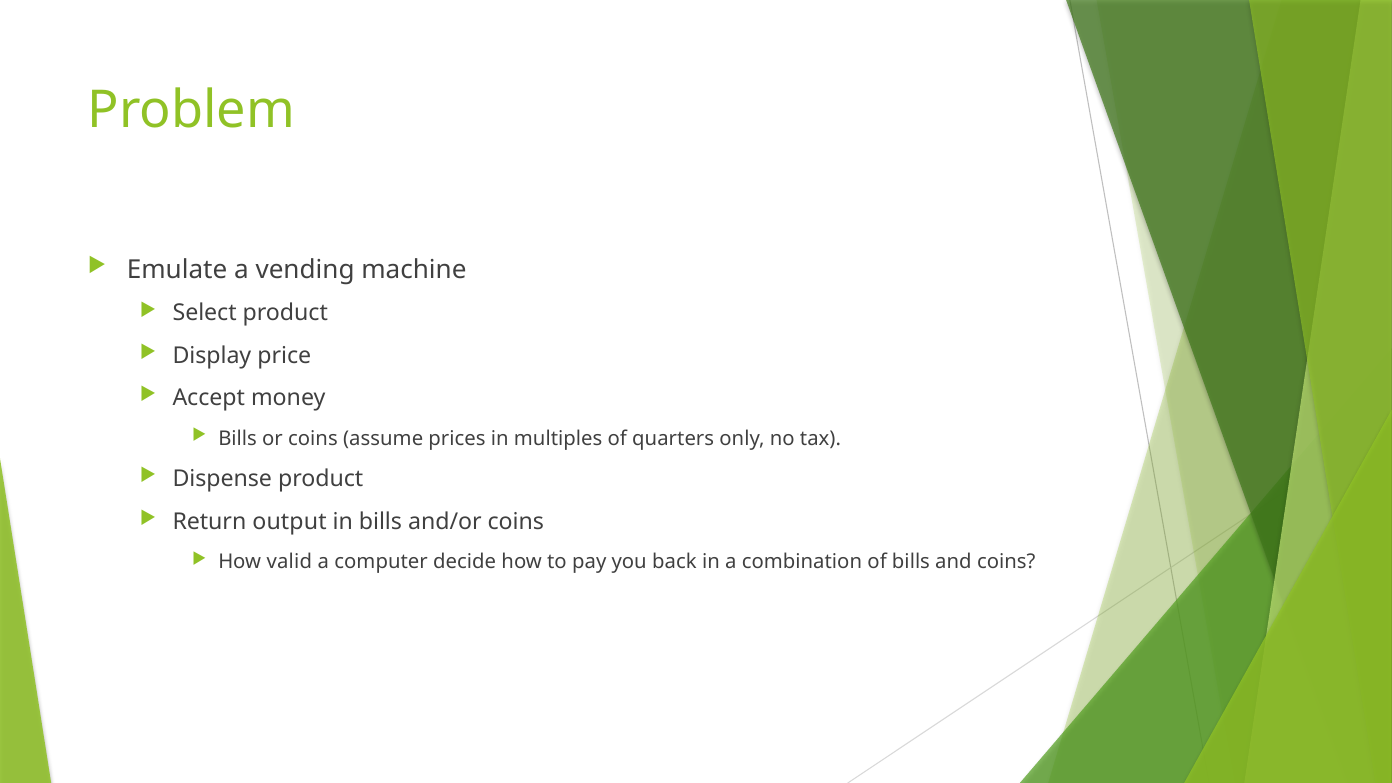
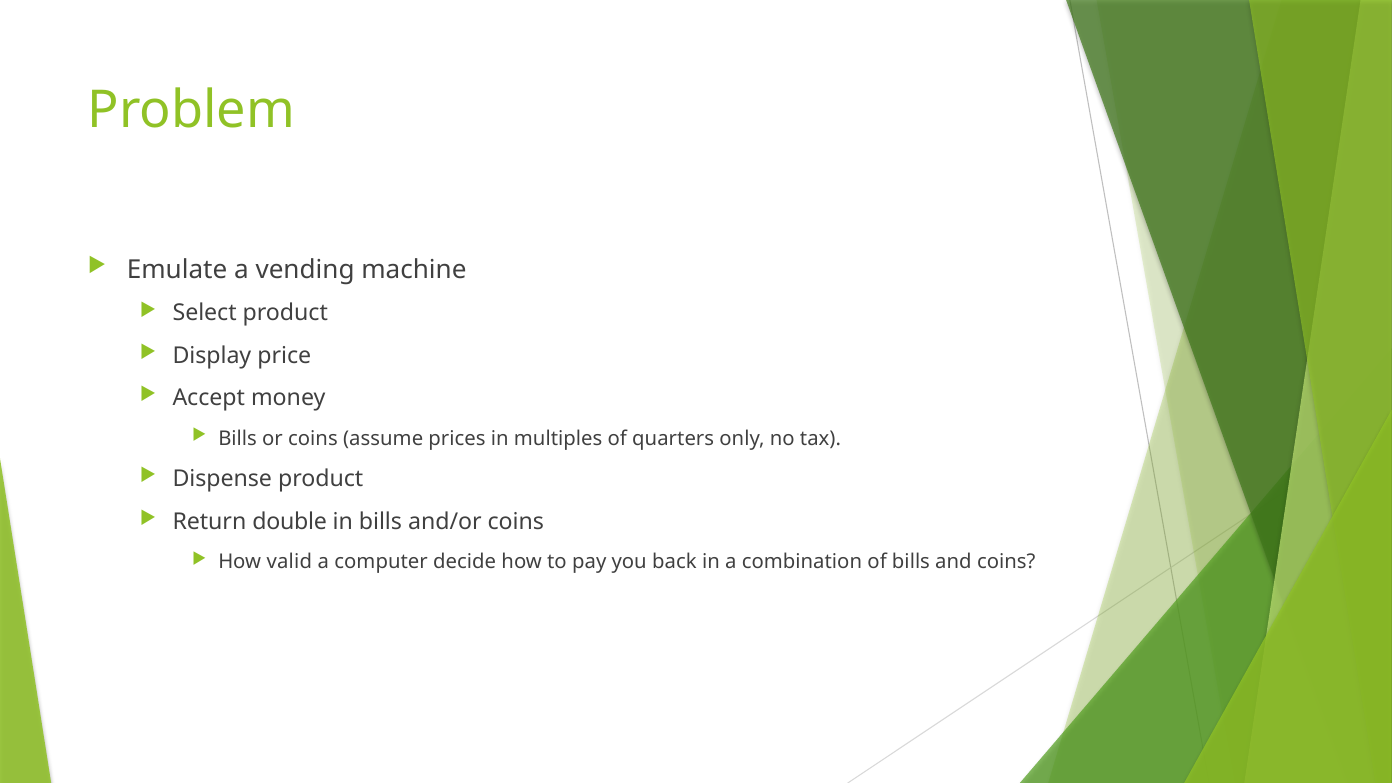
output: output -> double
